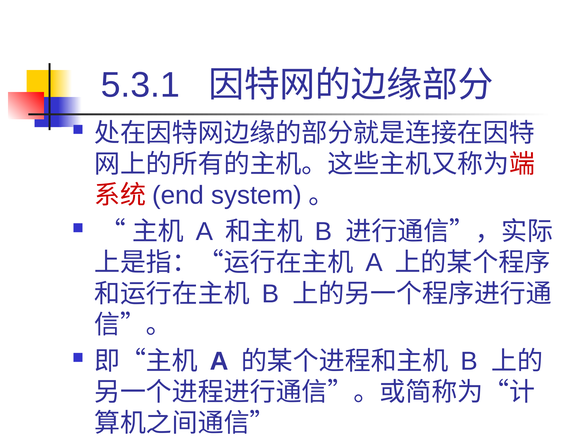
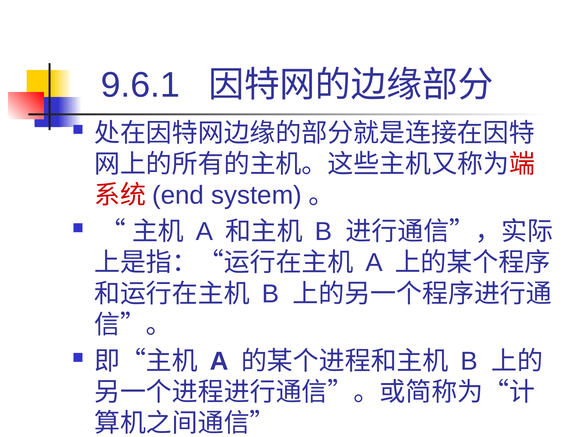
5.3.1: 5.3.1 -> 9.6.1
